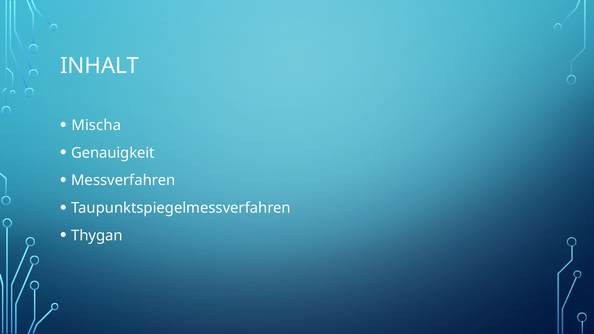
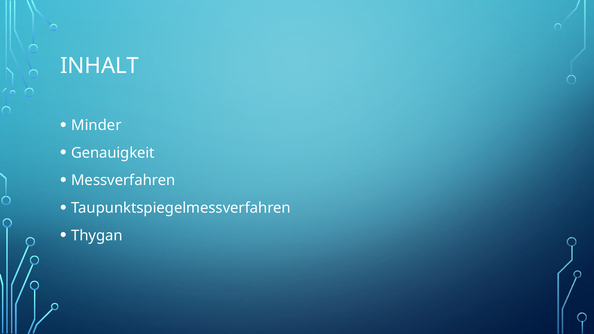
Mischa: Mischa -> Minder
